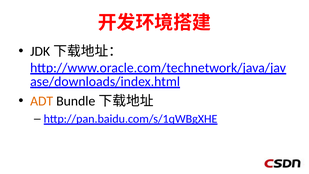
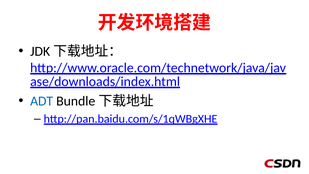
ADT colour: orange -> blue
